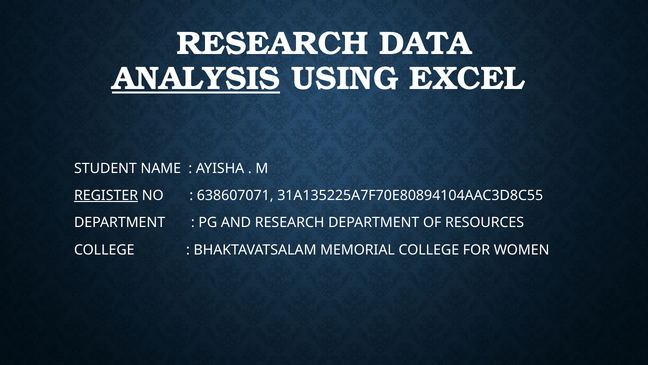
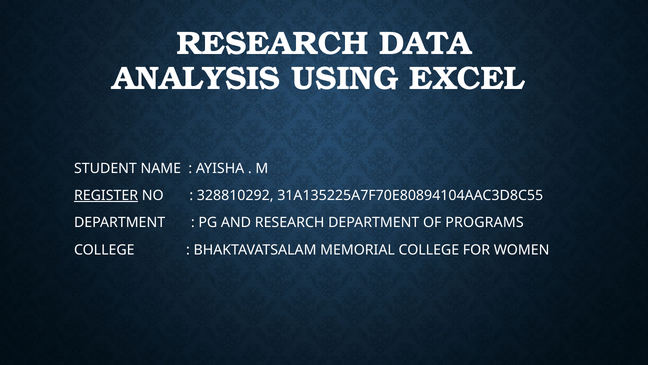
ANALYSIS underline: present -> none
638607071: 638607071 -> 328810292
RESOURCES: RESOURCES -> PROGRAMS
